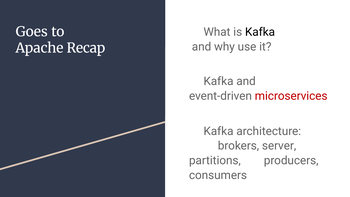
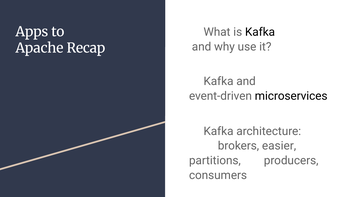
Goes: Goes -> Apps
microservices colour: red -> black
server: server -> easier
